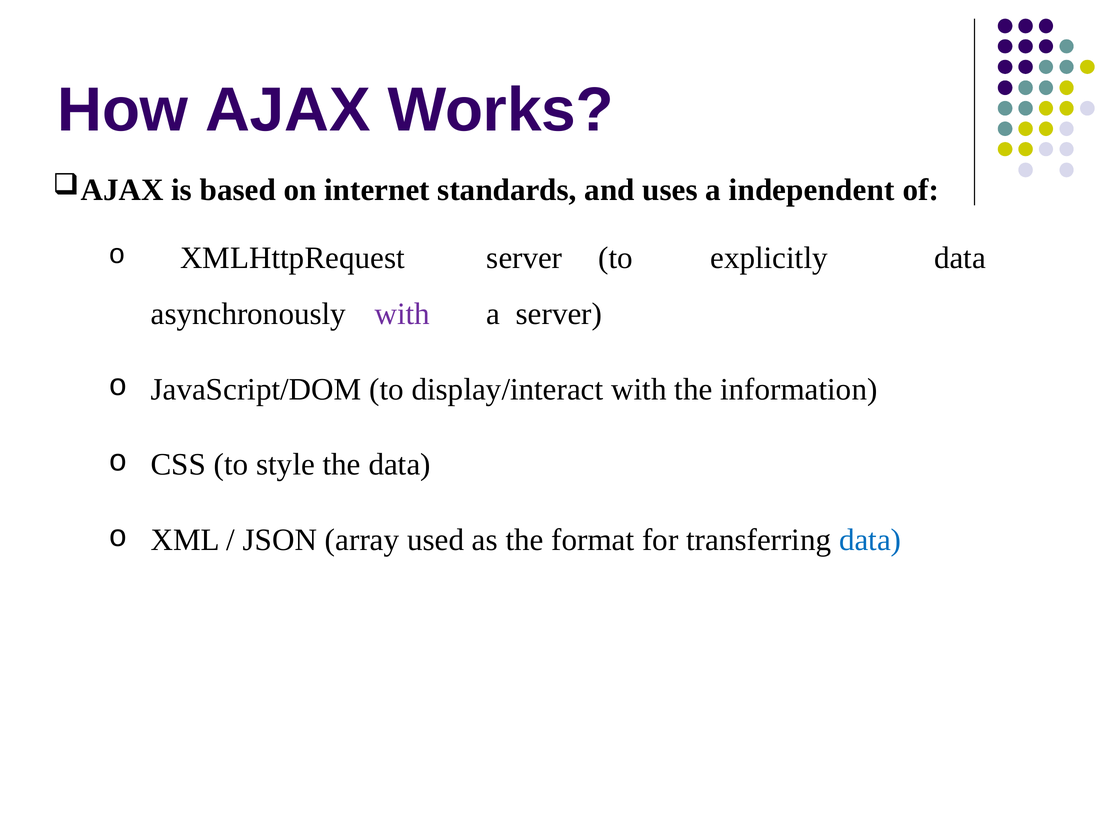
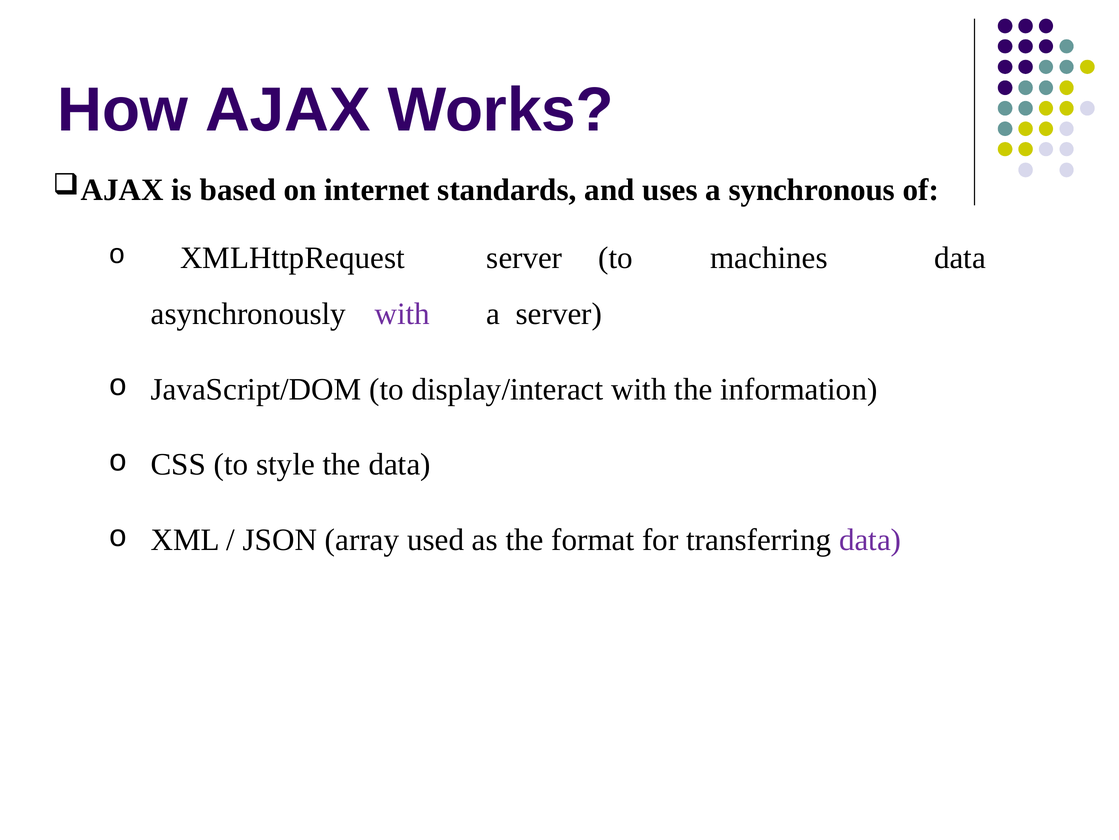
independent: independent -> synchronous
explicitly: explicitly -> machines
data at (870, 540) colour: blue -> purple
